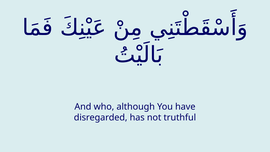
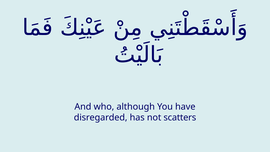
truthful: truthful -> scatters
